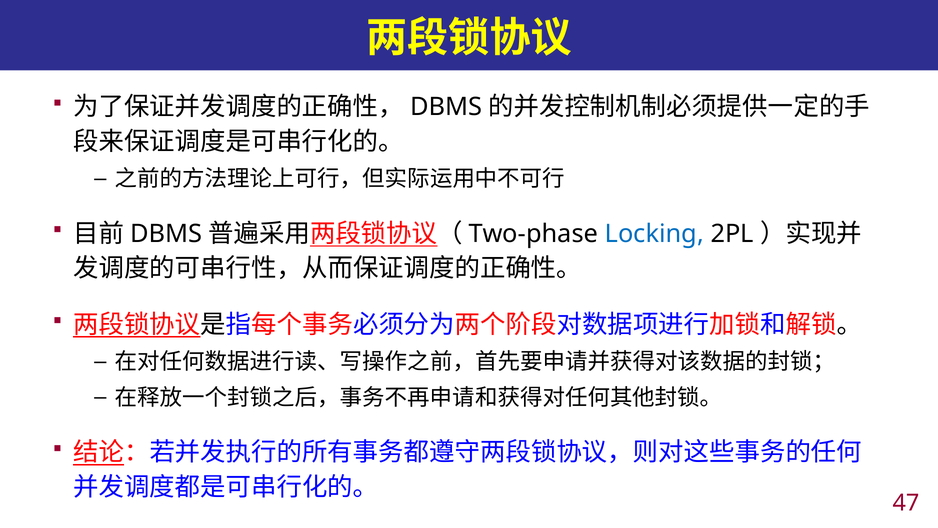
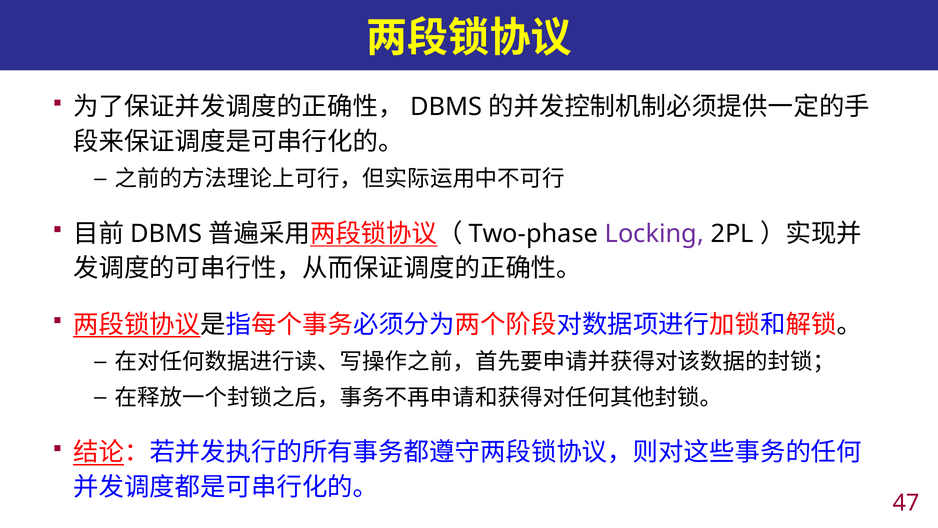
Locking colour: blue -> purple
